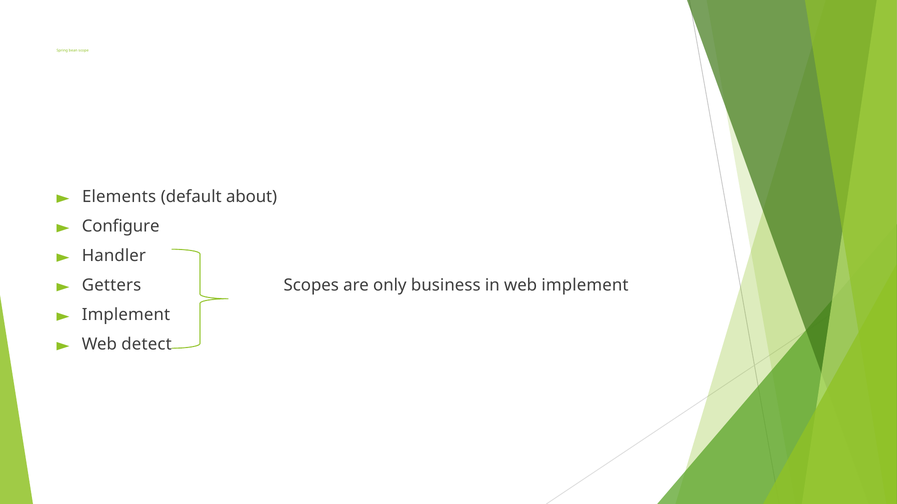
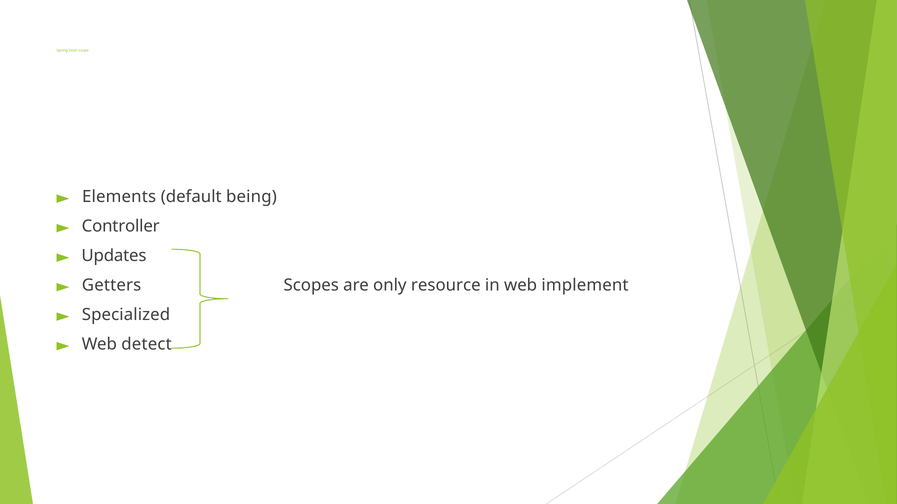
about: about -> being
Configure: Configure -> Controller
Handler: Handler -> Updates
business: business -> resource
Implement at (126, 315): Implement -> Specialized
